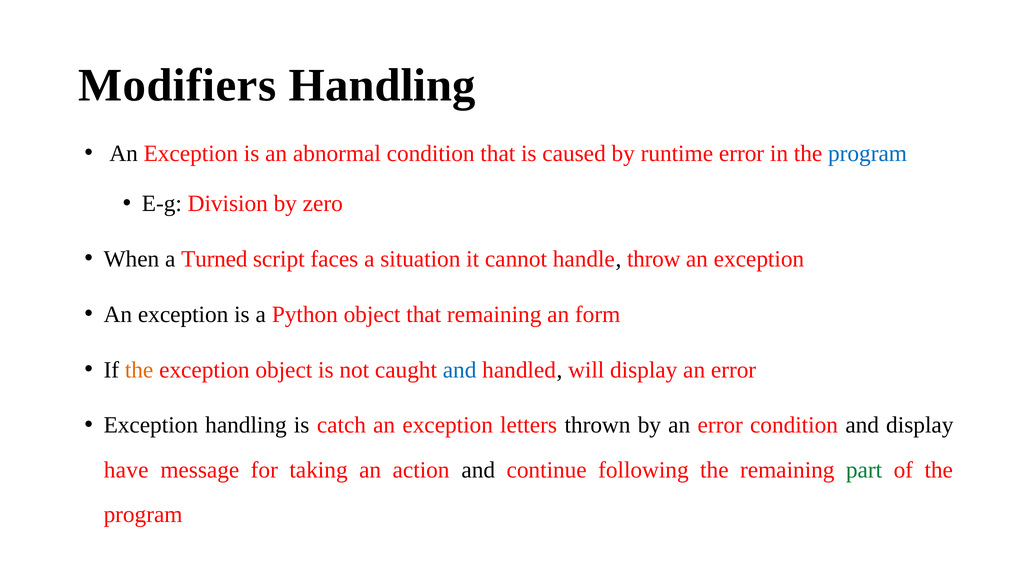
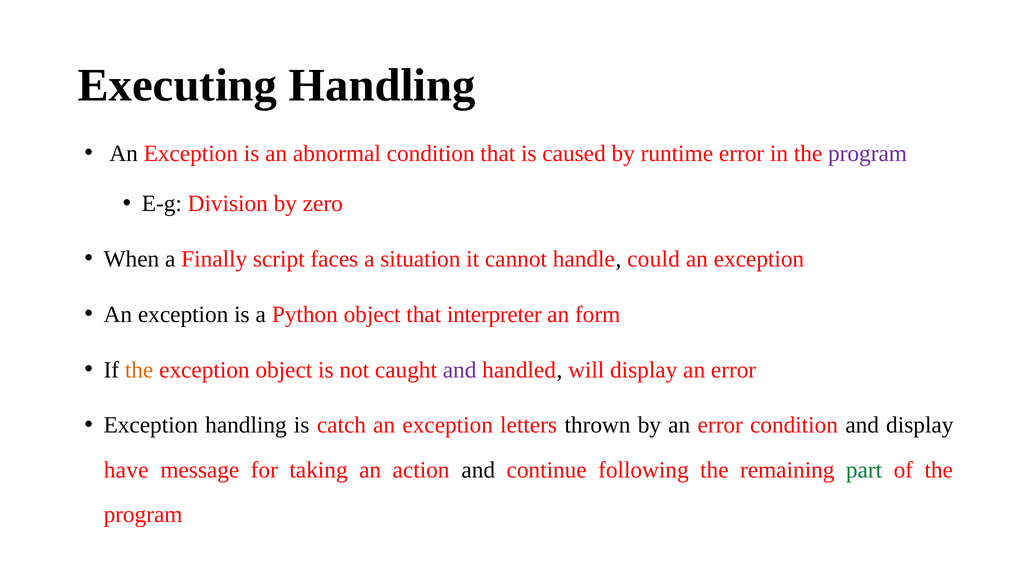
Modifiers: Modifiers -> Executing
program at (868, 154) colour: blue -> purple
Turned: Turned -> Finally
throw: throw -> could
that remaining: remaining -> interpreter
and at (460, 370) colour: blue -> purple
